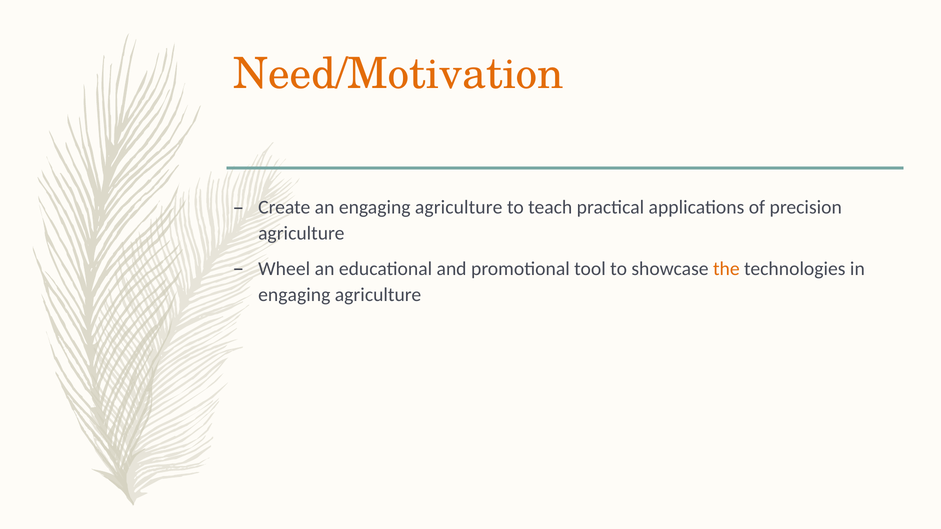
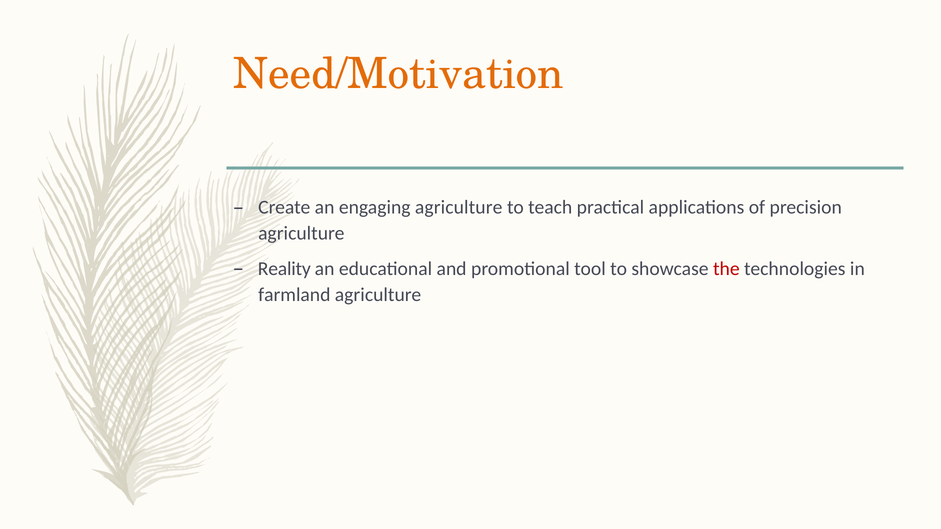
Wheel: Wheel -> Reality
the colour: orange -> red
engaging at (294, 295): engaging -> farmland
